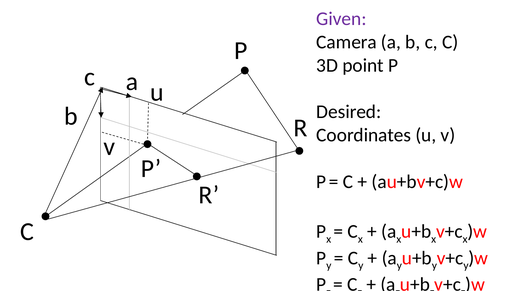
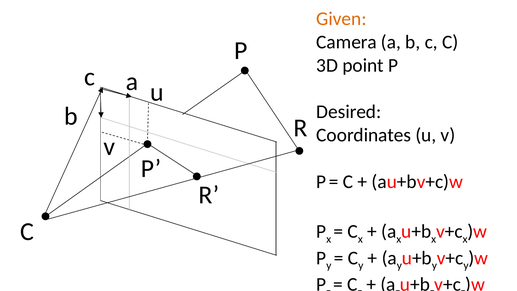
Given colour: purple -> orange
